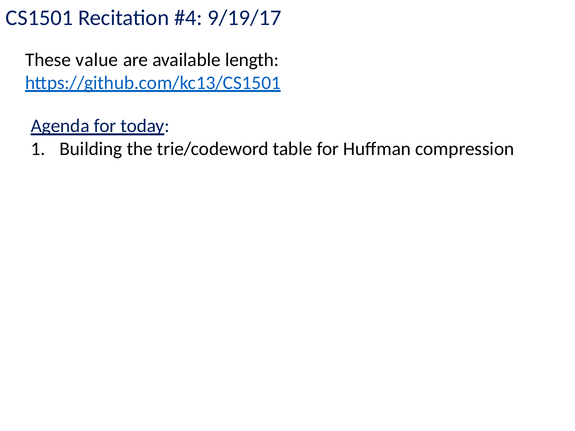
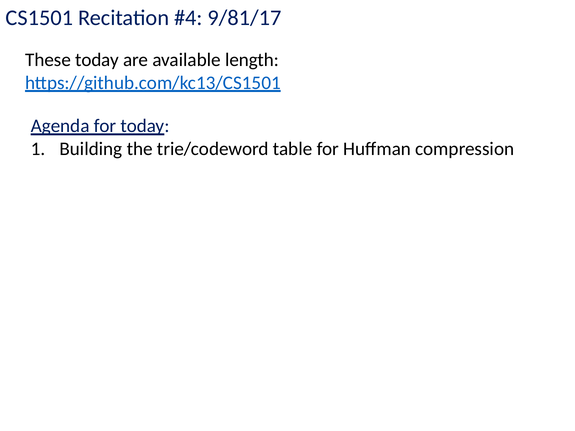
9/19/17: 9/19/17 -> 9/81/17
These value: value -> today
